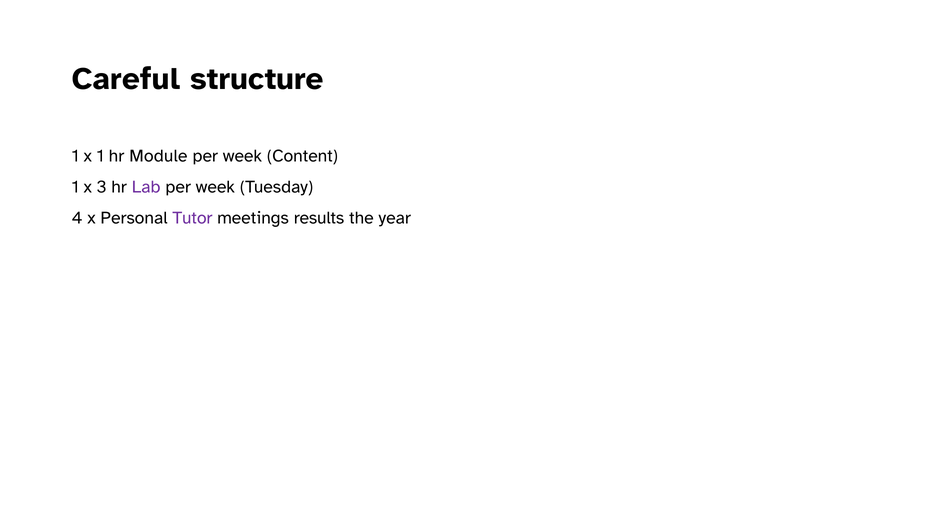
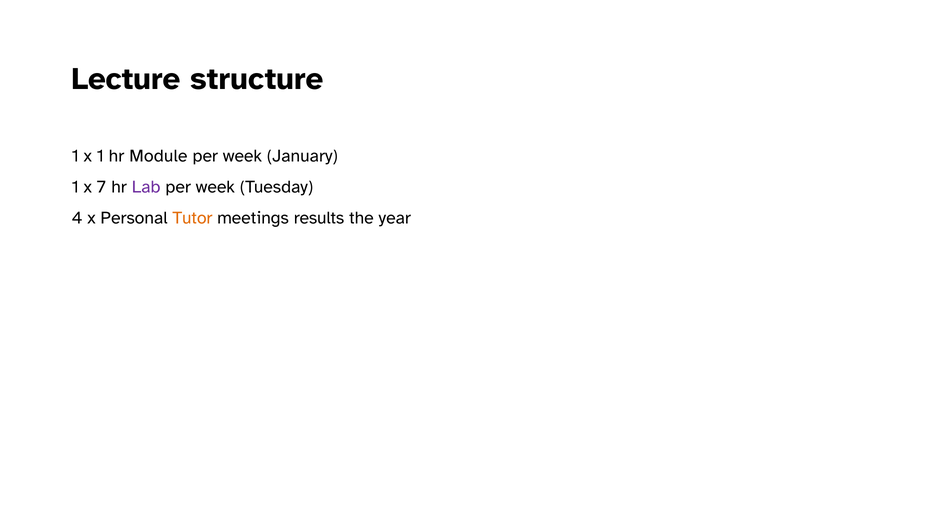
Careful: Careful -> Lecture
Content: Content -> January
3: 3 -> 7
Tutor colour: purple -> orange
